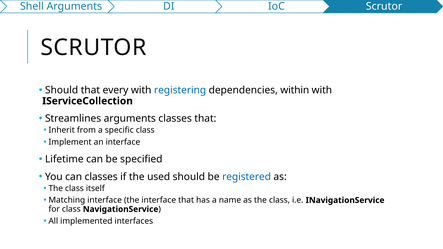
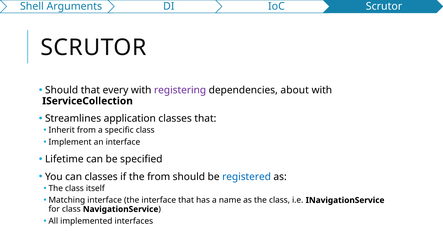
registering colour: blue -> purple
within: within -> about
Streamlines arguments: arguments -> application
the used: used -> from
